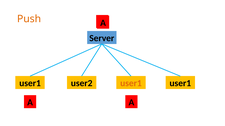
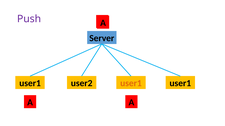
Push colour: orange -> purple
